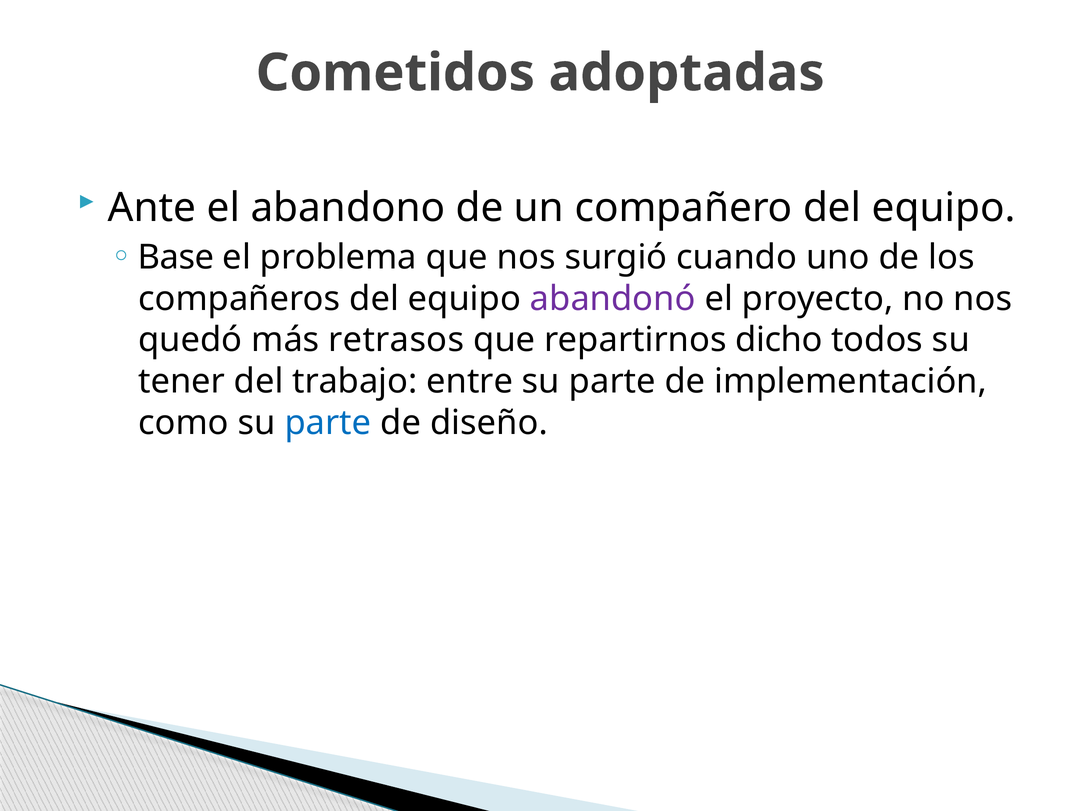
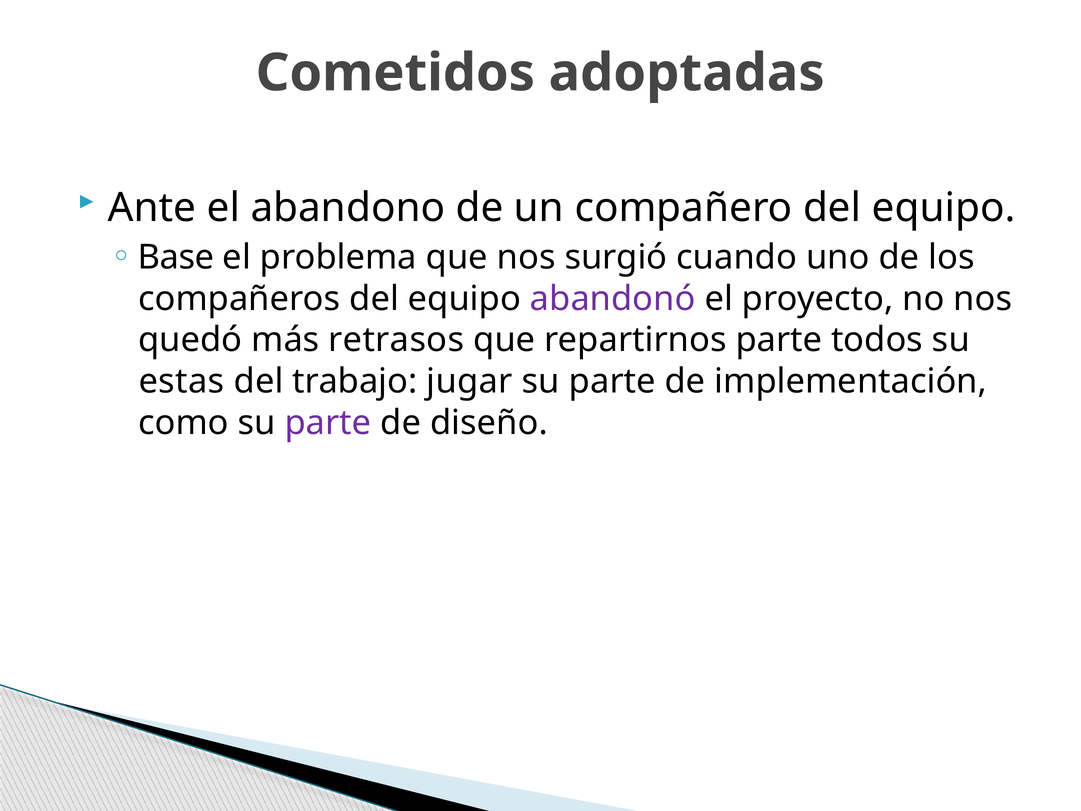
repartirnos dicho: dicho -> parte
tener: tener -> estas
entre: entre -> jugar
parte at (328, 423) colour: blue -> purple
